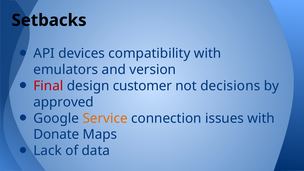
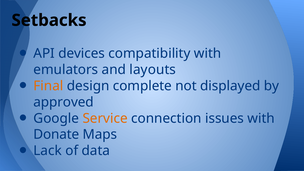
version: version -> layouts
Final colour: red -> orange
customer: customer -> complete
decisions: decisions -> displayed
